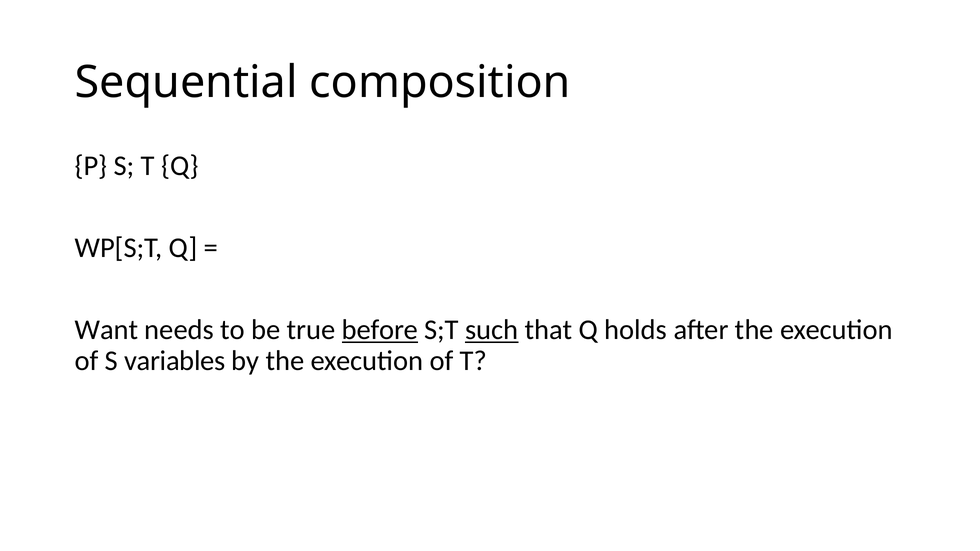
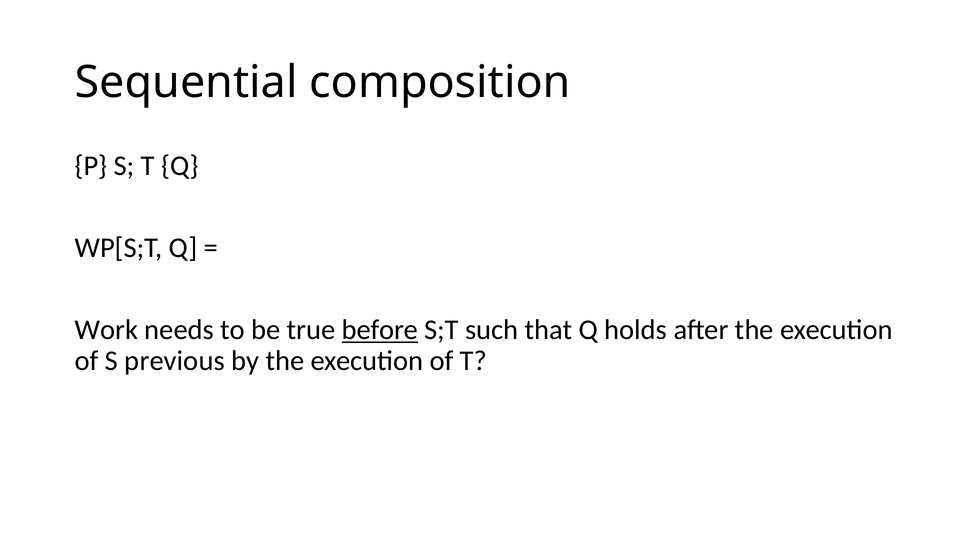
Want: Want -> Work
such underline: present -> none
variables: variables -> previous
